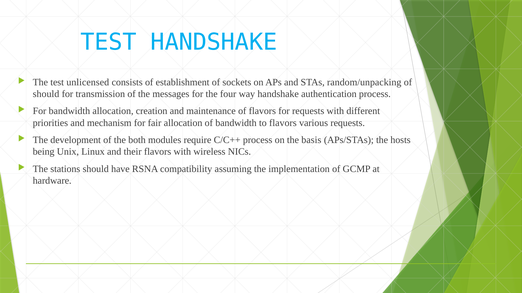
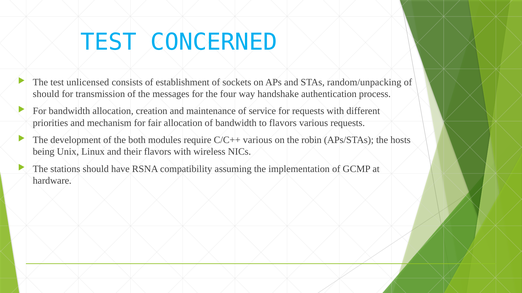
TEST HANDSHAKE: HANDSHAKE -> CONCERNED
of flavors: flavors -> service
C/C++ process: process -> various
basis: basis -> robin
